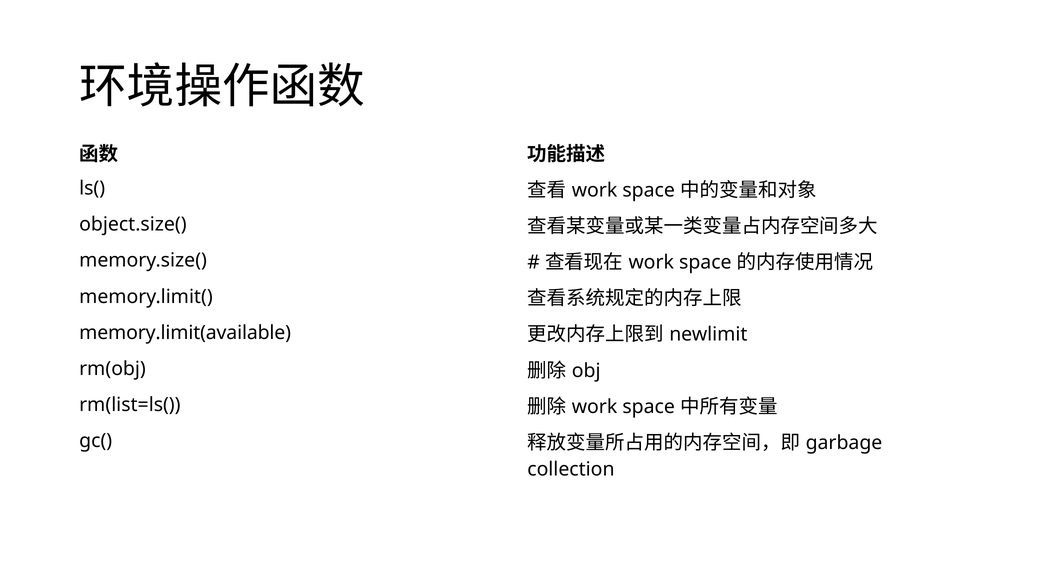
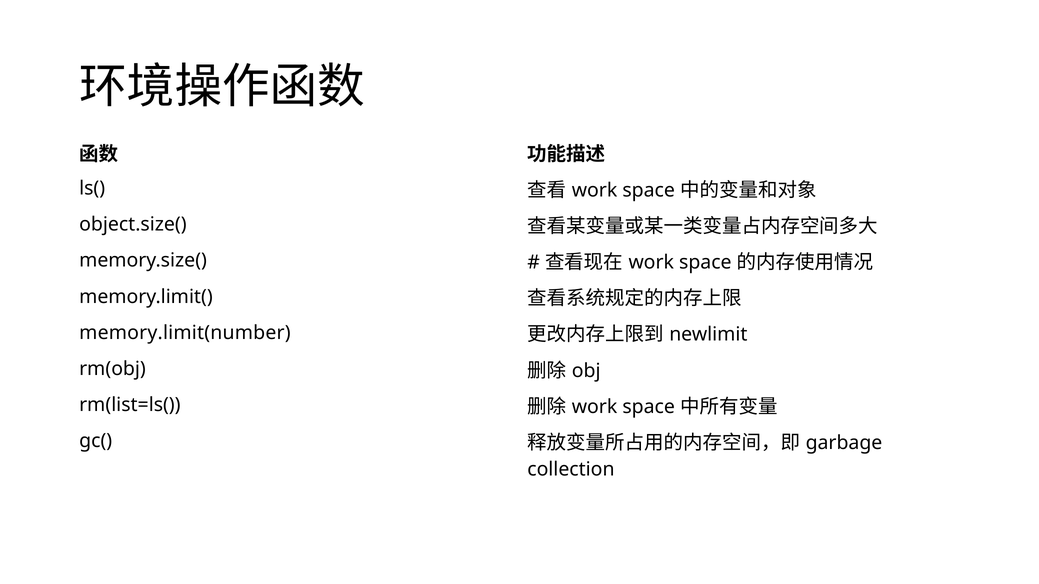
memory.limit(available: memory.limit(available -> memory.limit(number
